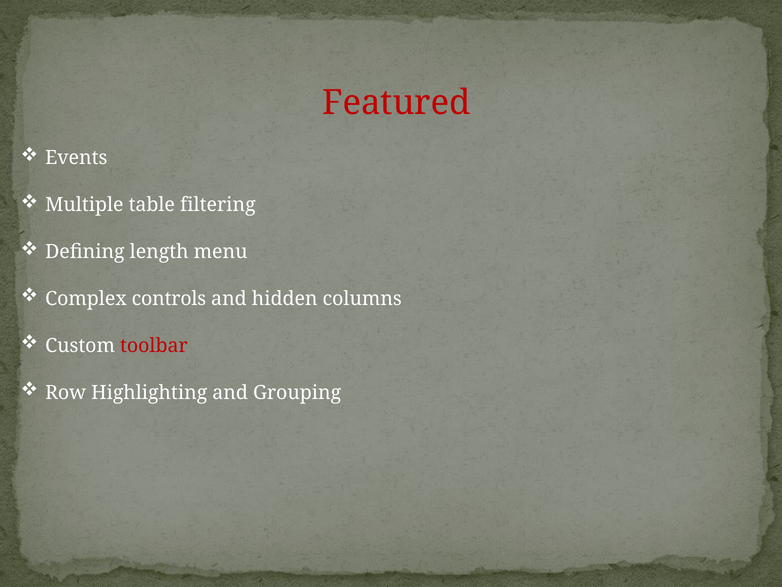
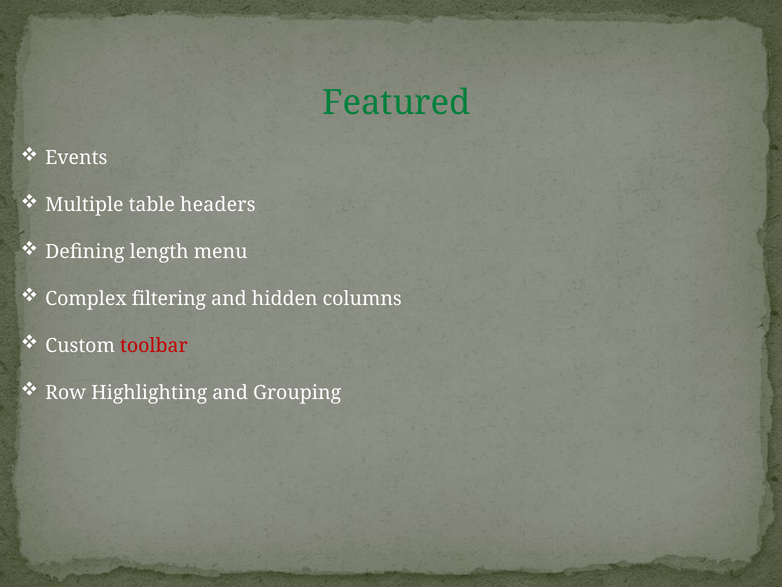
Featured colour: red -> green
filtering: filtering -> headers
controls: controls -> filtering
